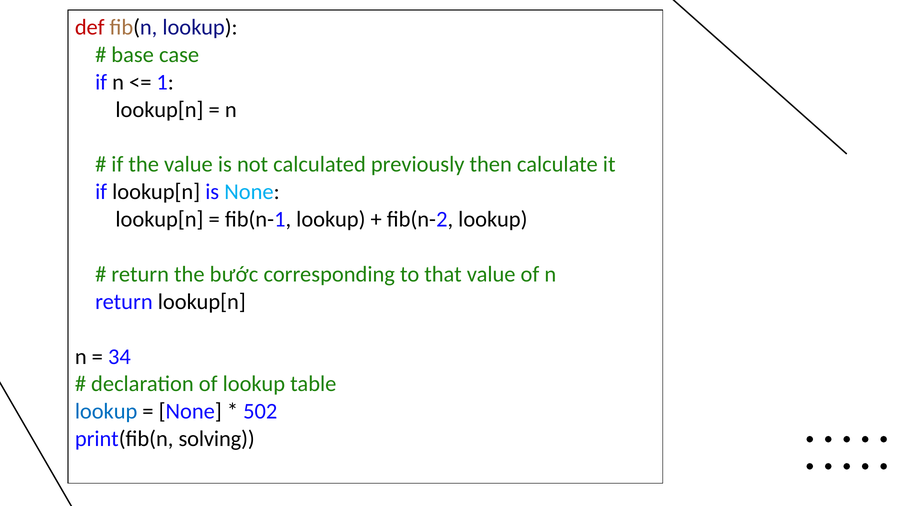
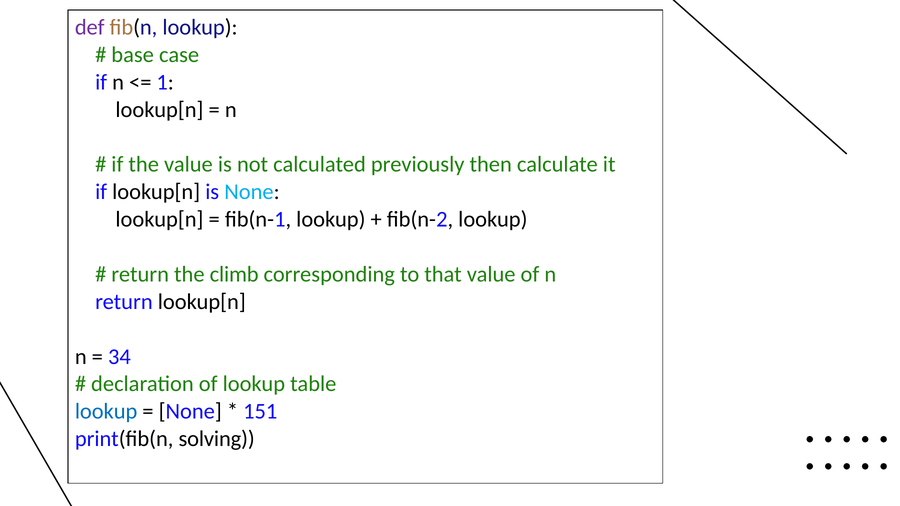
def colour: red -> purple
bước: bước -> climb
502: 502 -> 151
